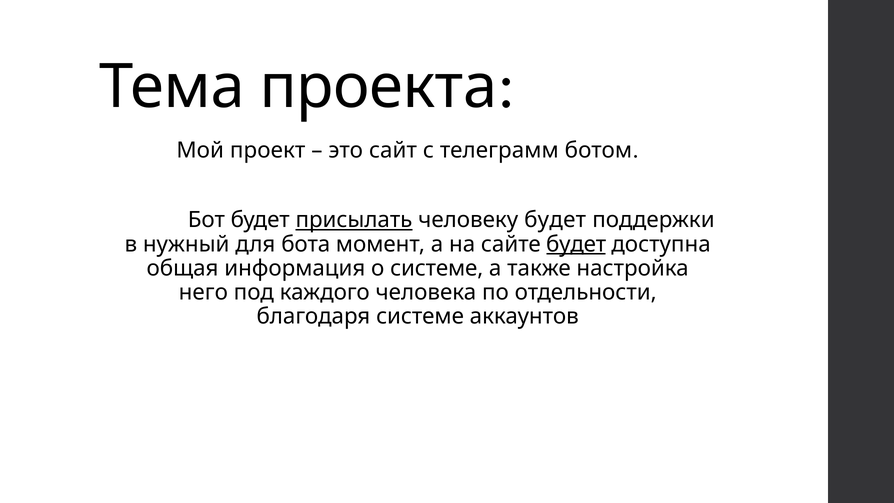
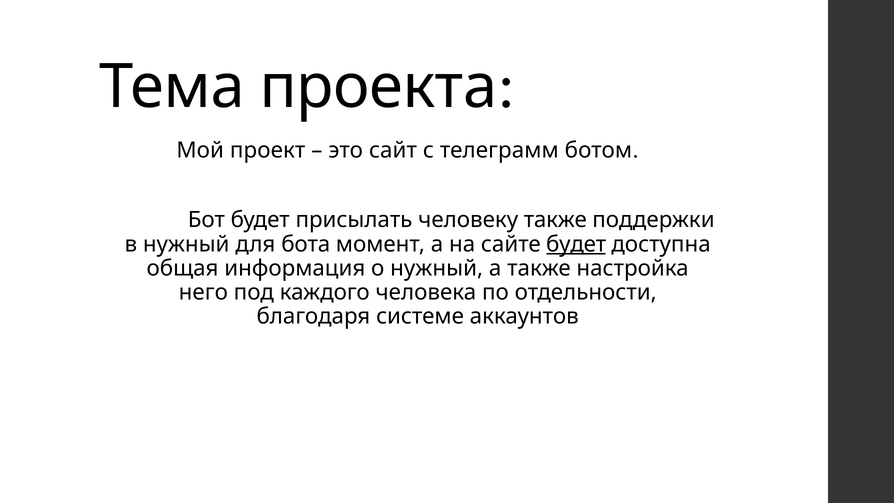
присылать underline: present -> none
человеку будет: будет -> также
о системе: системе -> нужный
